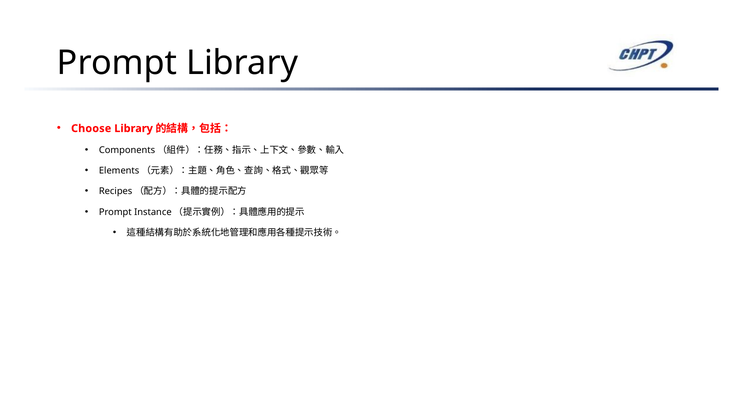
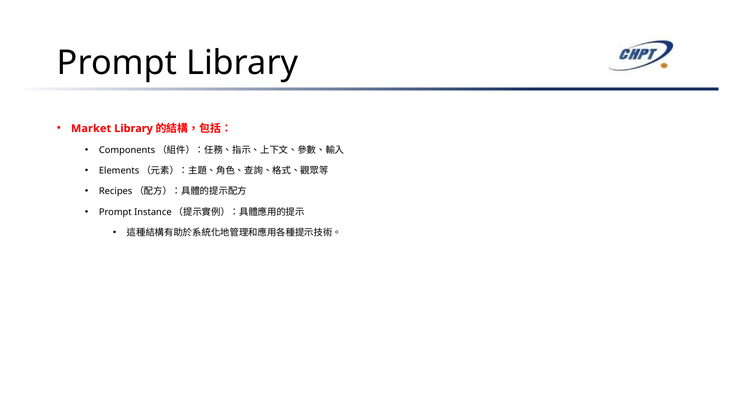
Choose: Choose -> Market
